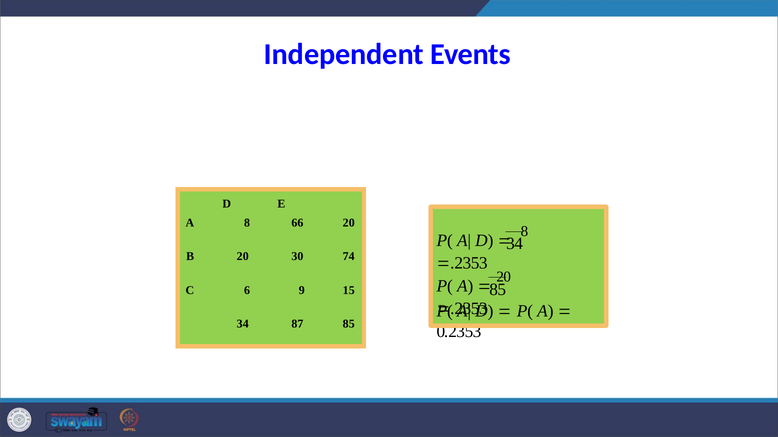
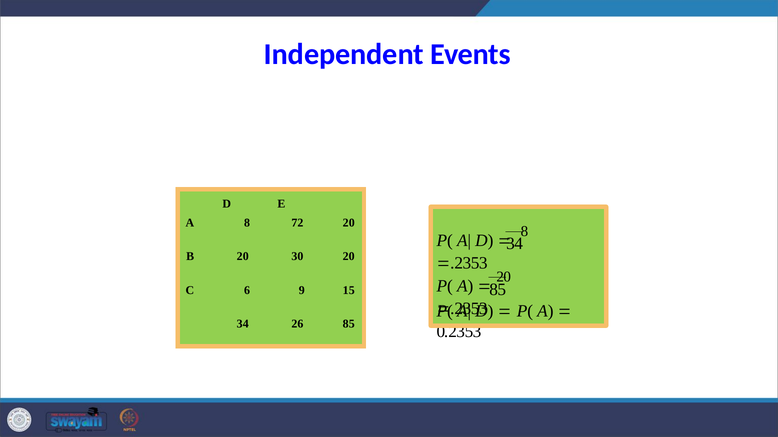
66: 66 -> 72
30 74: 74 -> 20
87: 87 -> 26
